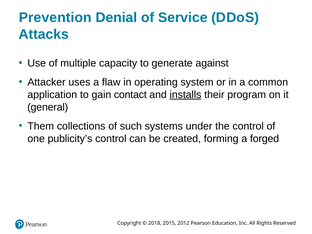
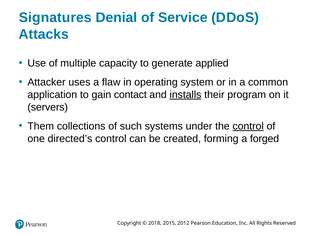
Prevention: Prevention -> Signatures
against: against -> applied
general: general -> servers
control at (248, 126) underline: none -> present
publicity’s: publicity’s -> directed’s
